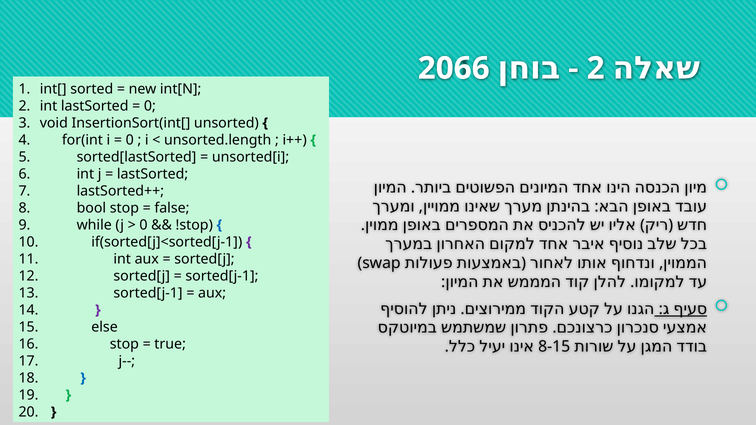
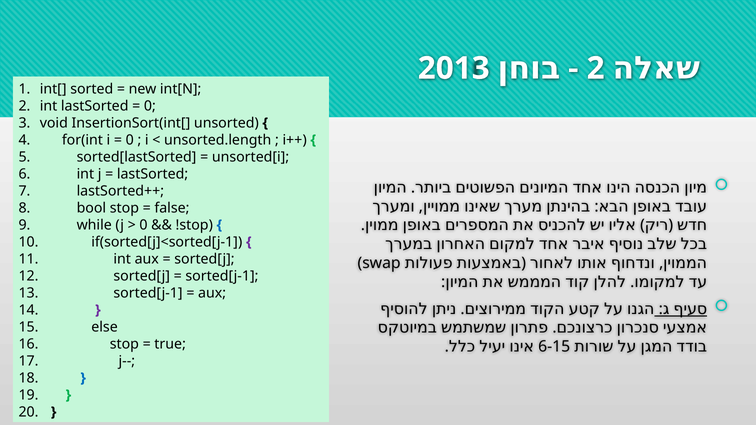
2066: 2066 -> 2013
8-15: 8-15 -> 6-15
